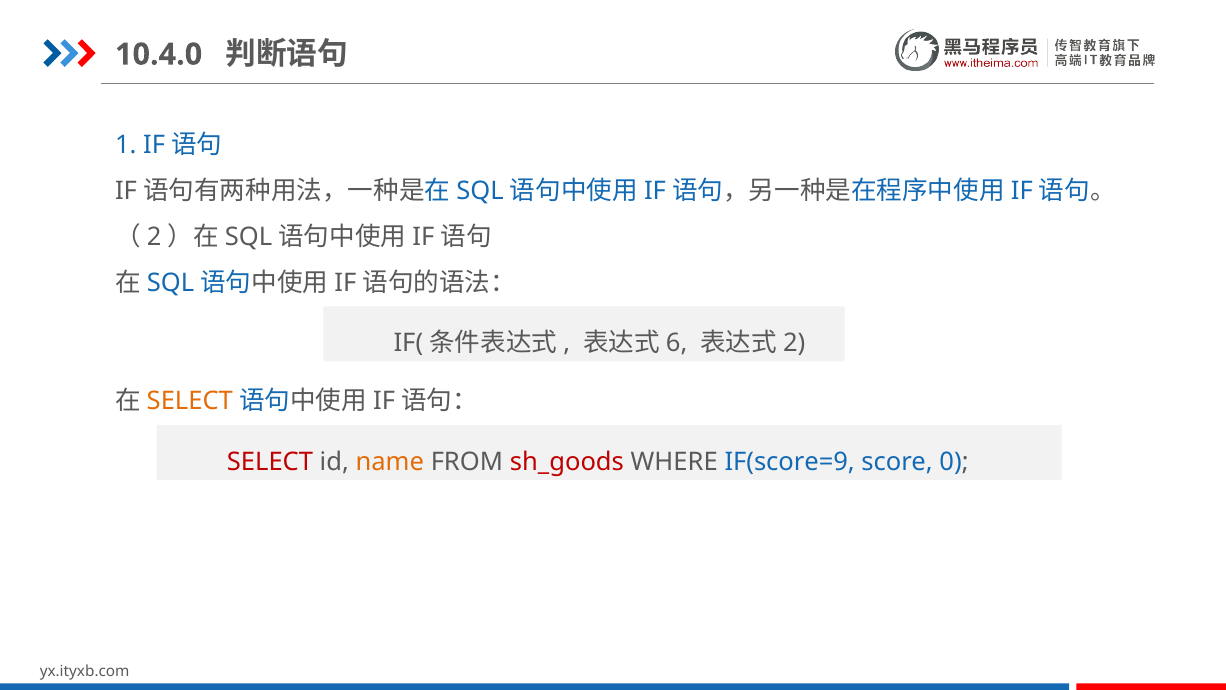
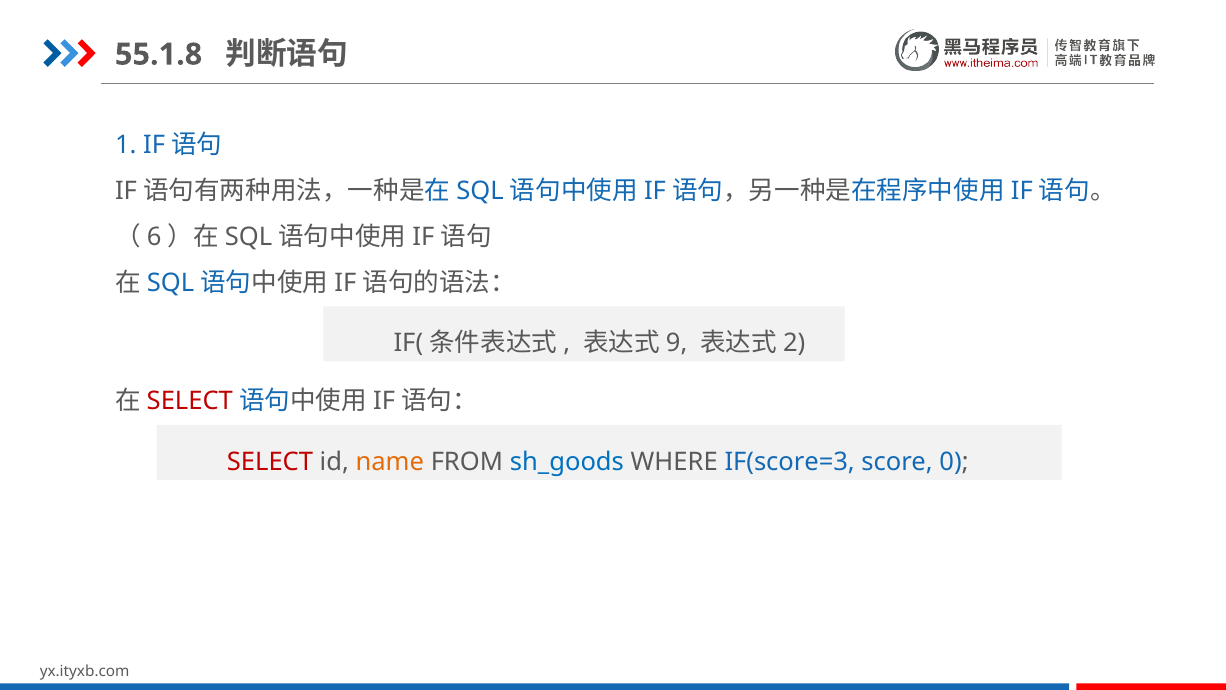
10.4.0: 10.4.0 -> 55.1.8
2 at (154, 237): 2 -> 6
6: 6 -> 9
SELECT at (190, 401) colour: orange -> red
sh_goods colour: red -> blue
IF(score=9: IF(score=9 -> IF(score=3
